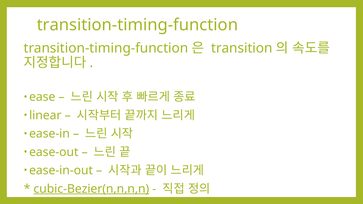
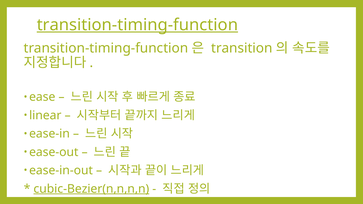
transition-timing-function at (137, 25) underline: none -> present
